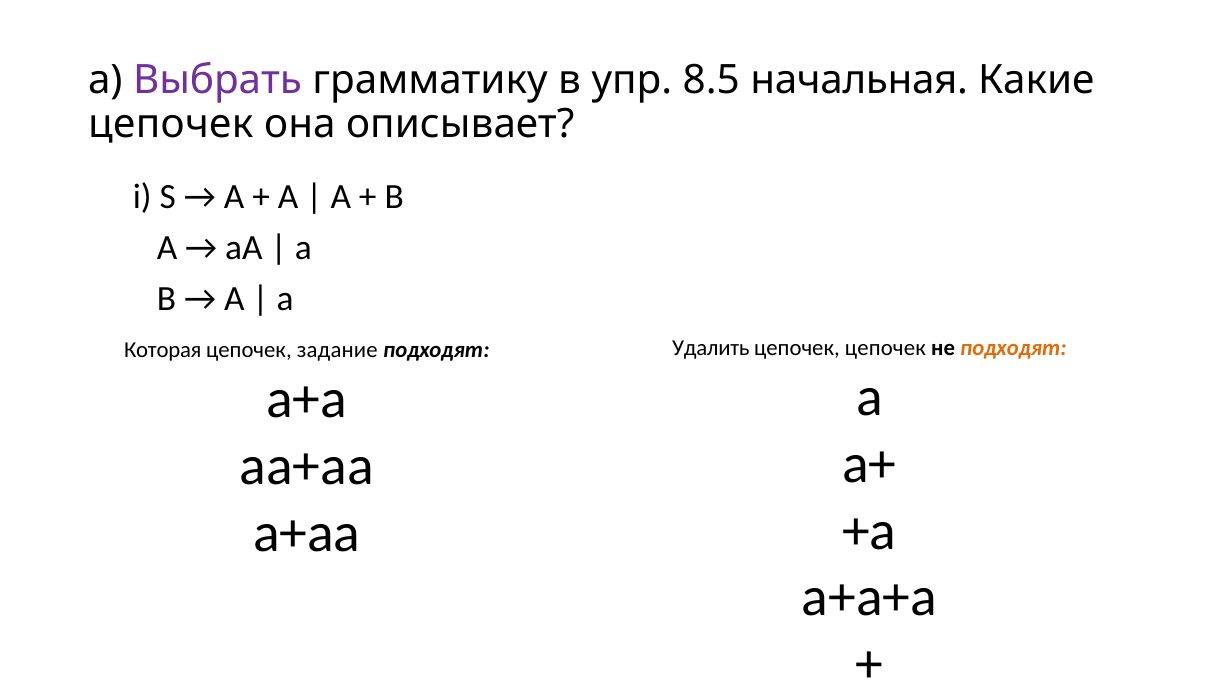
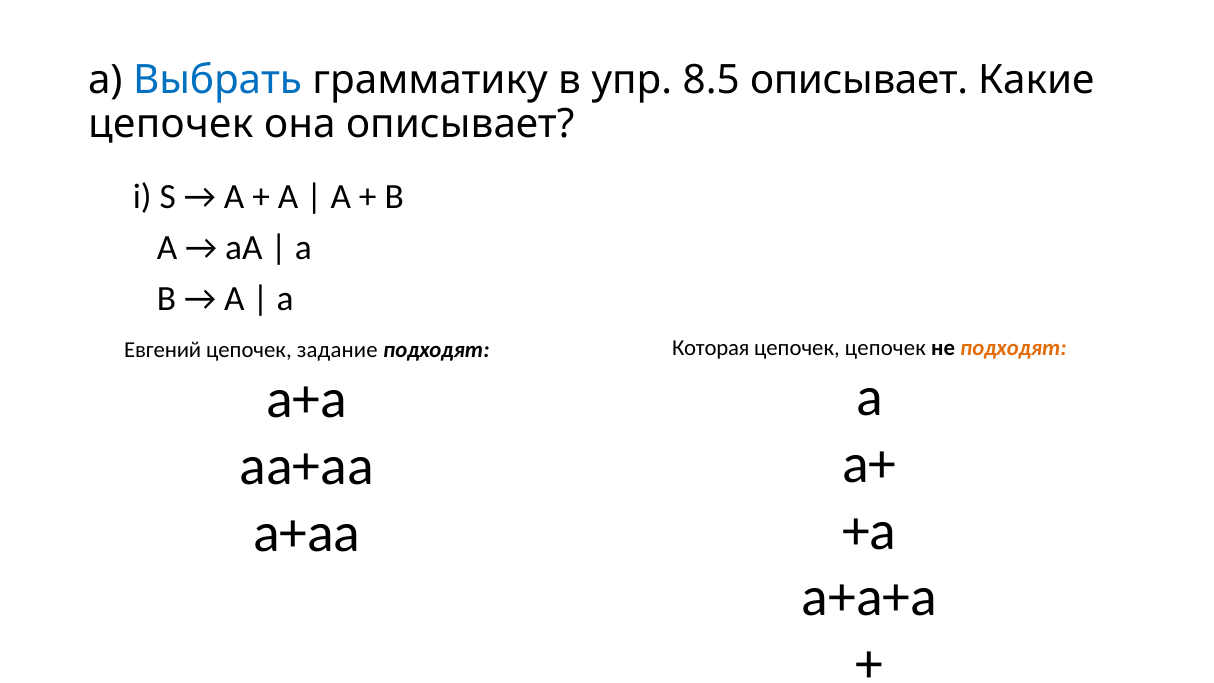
Выбрать colour: purple -> blue
8.5 начальная: начальная -> описывает
Удалить: Удалить -> Которая
Которая: Которая -> Евгений
